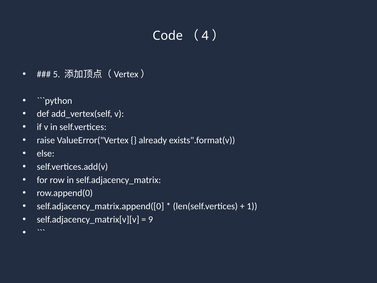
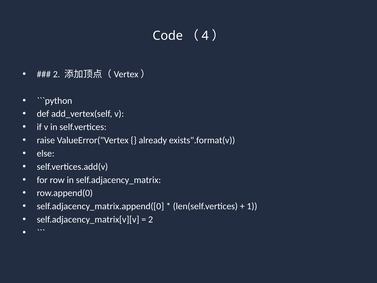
5 at (57, 74): 5 -> 2
9 at (151, 219): 9 -> 2
